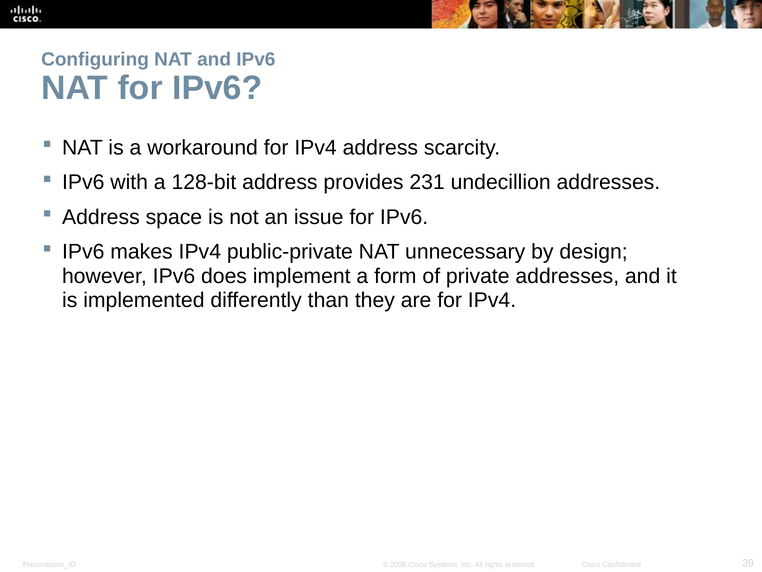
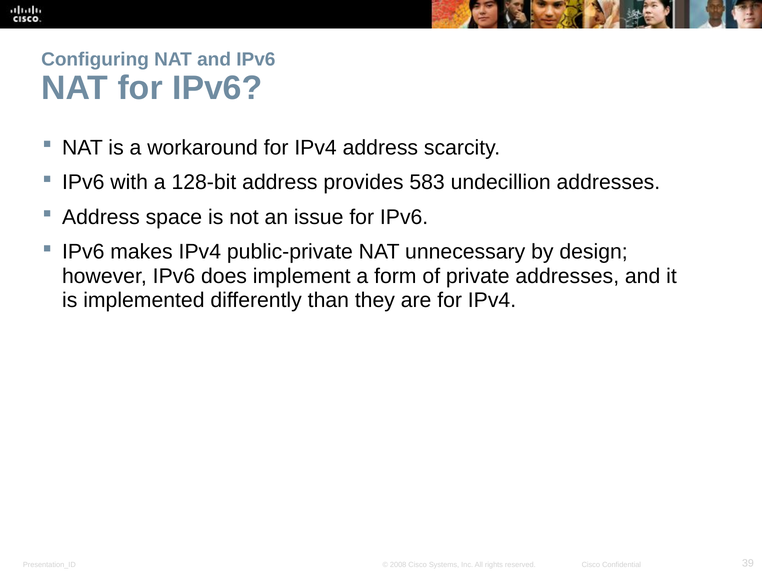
231: 231 -> 583
